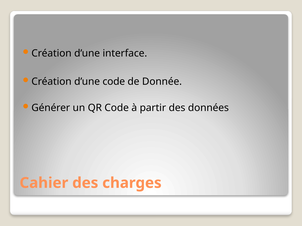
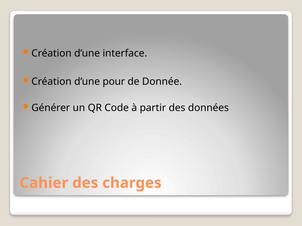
d’une code: code -> pour
